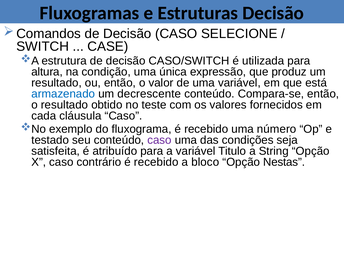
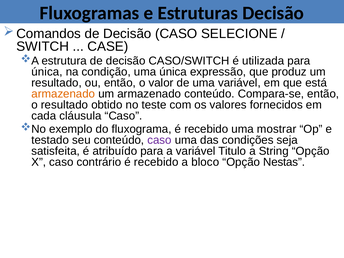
altura at (47, 72): altura -> única
armazenado at (63, 94) colour: blue -> orange
um decrescente: decrescente -> armazenado
número: número -> mostrar
